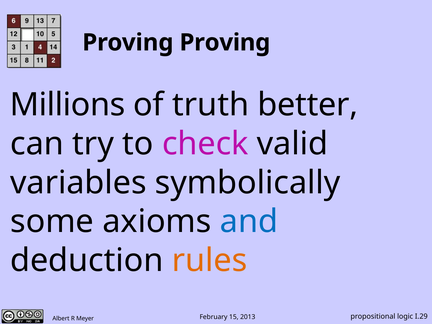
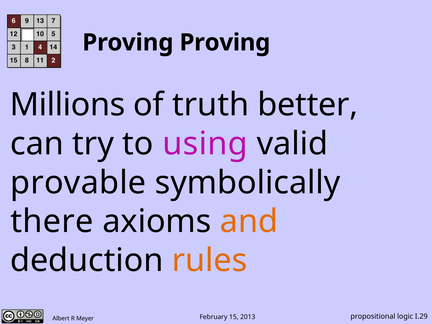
check: check -> using
variables: variables -> provable
some: some -> there
and colour: blue -> orange
